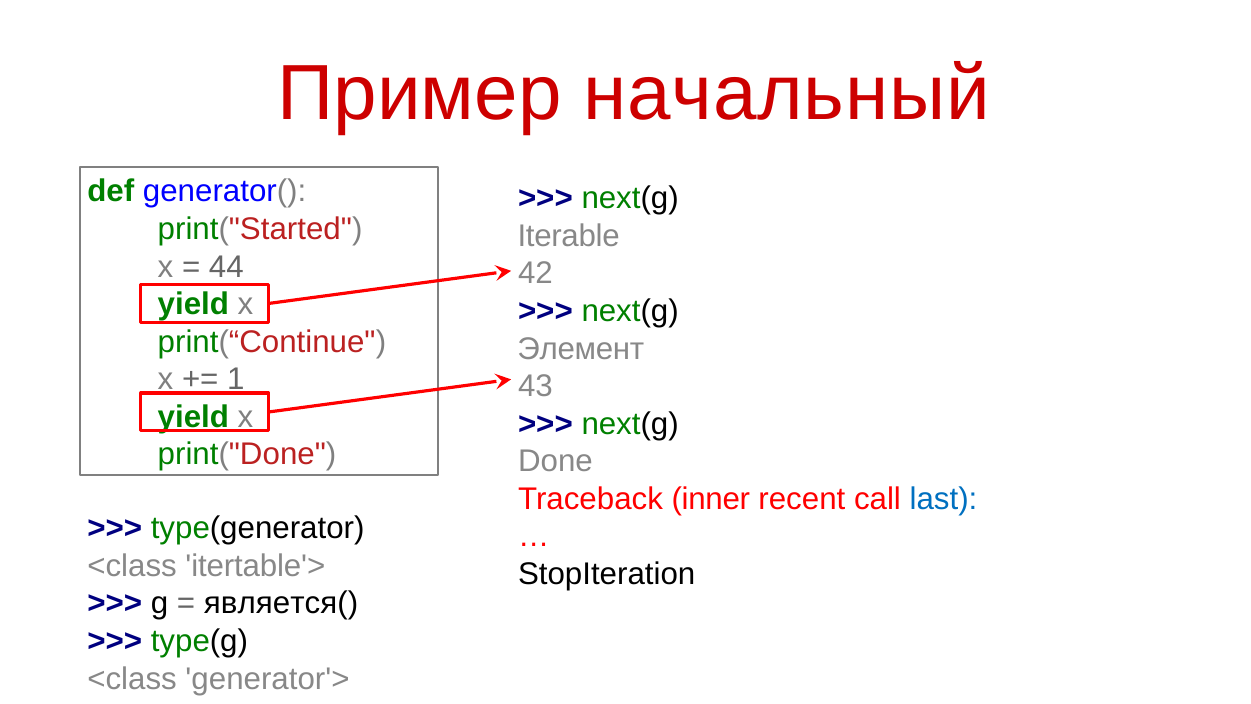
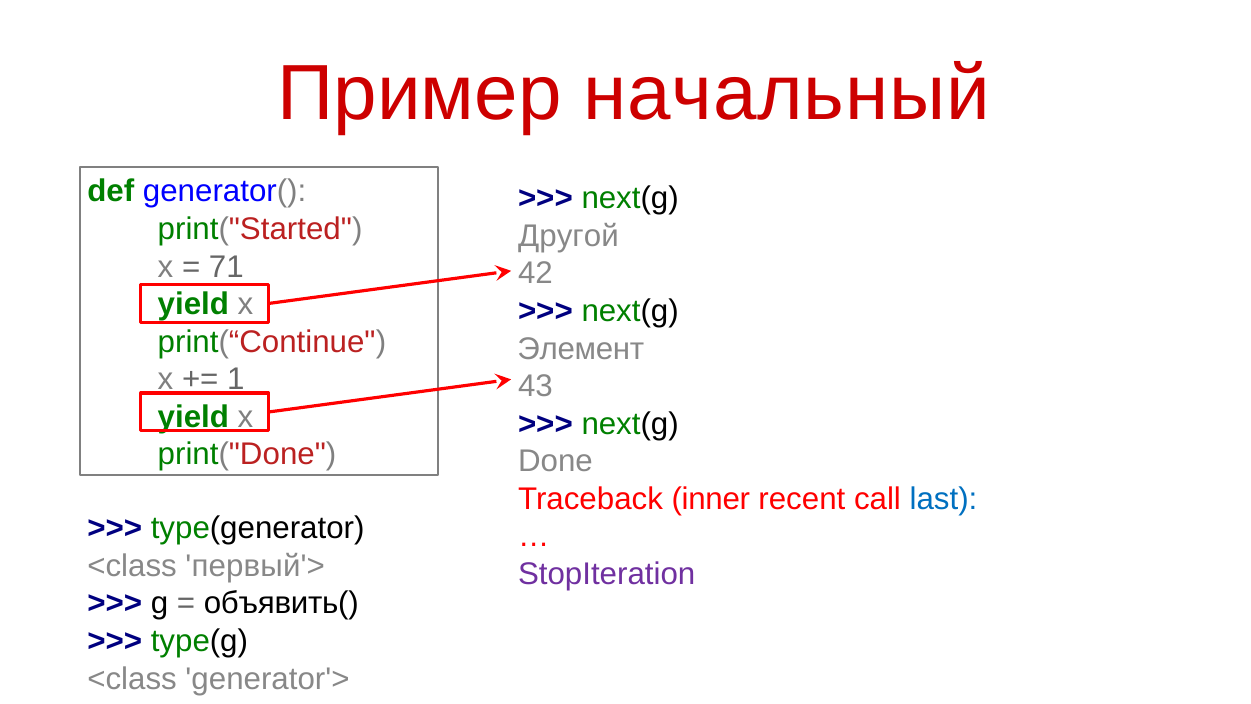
Iterable: Iterable -> Другой
44: 44 -> 71
itertable'>: itertable'> -> первый'>
StopIteration colour: black -> purple
является(: является( -> объявить(
